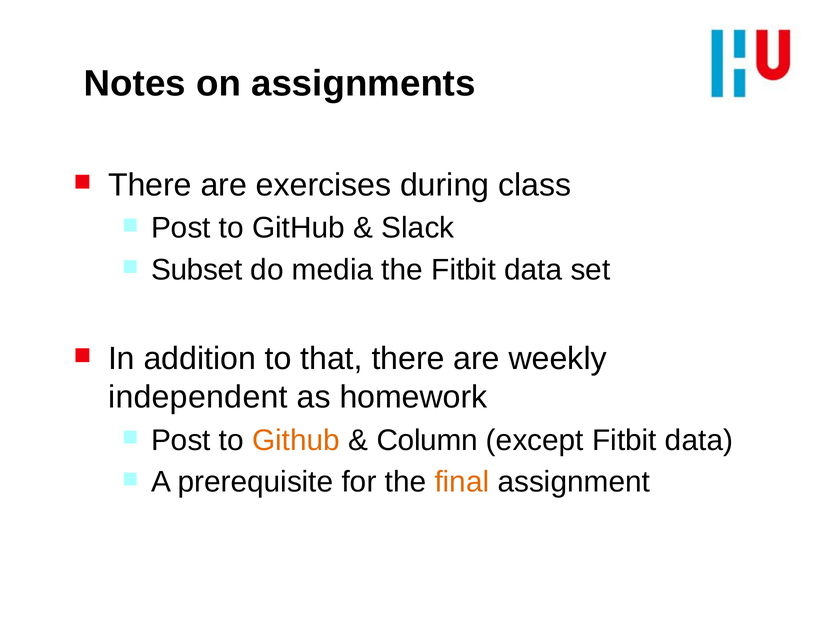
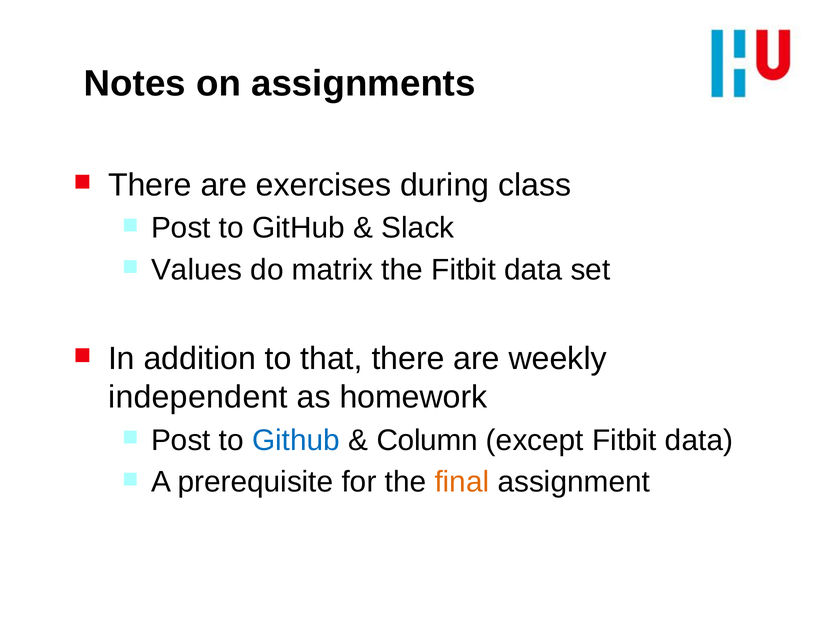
Subset: Subset -> Values
media: media -> matrix
Github at (296, 440) colour: orange -> blue
